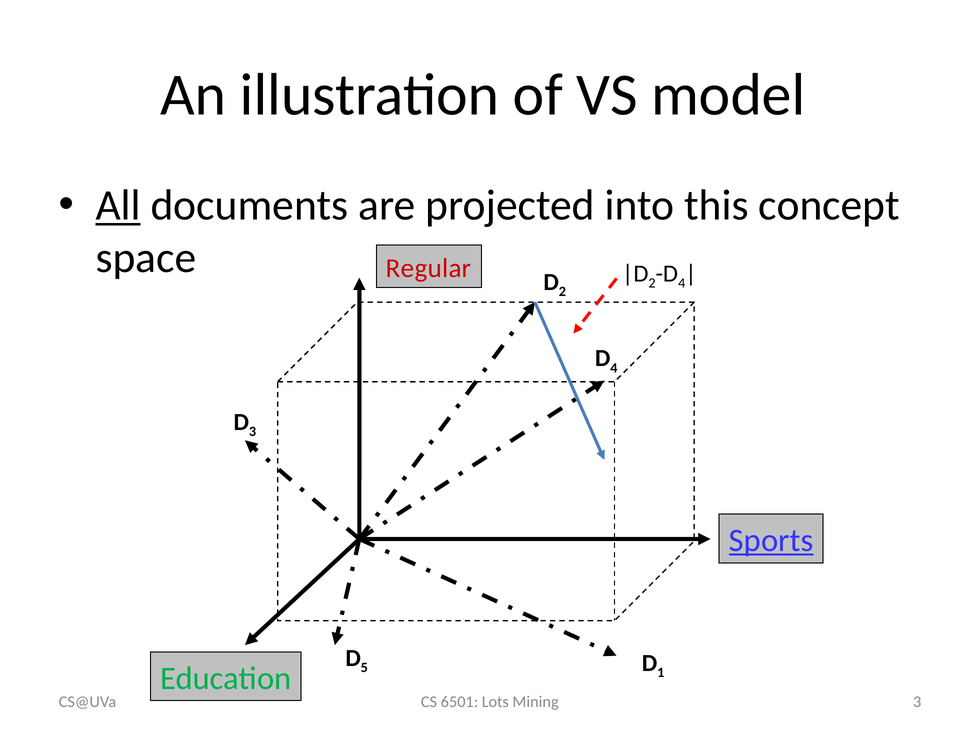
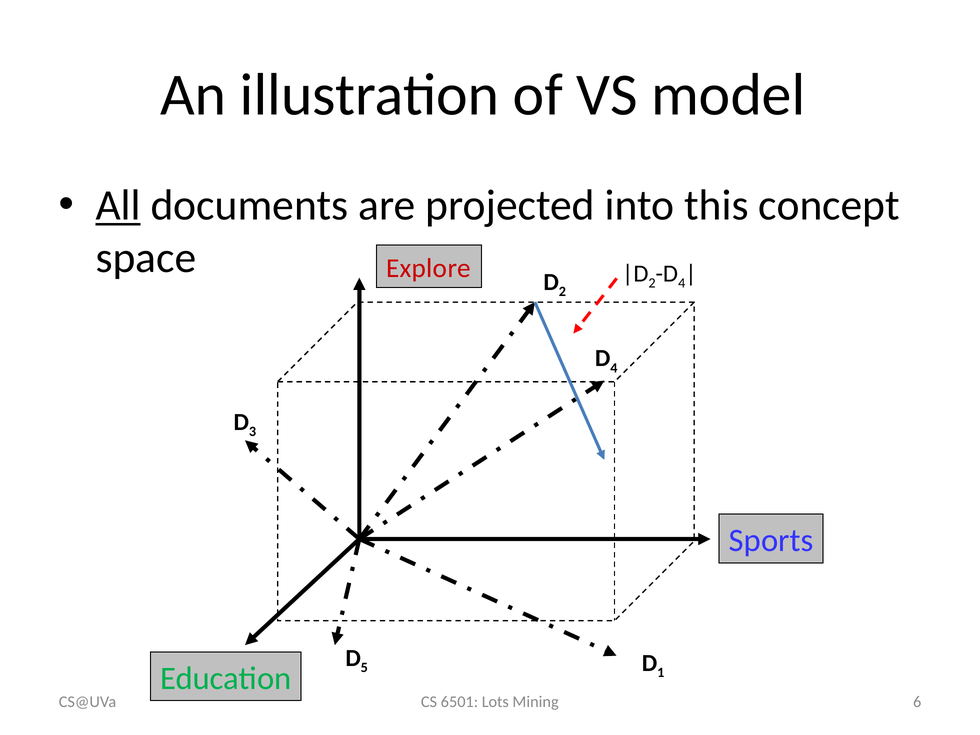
Regular: Regular -> Explore
Sports underline: present -> none
Mining 3: 3 -> 6
